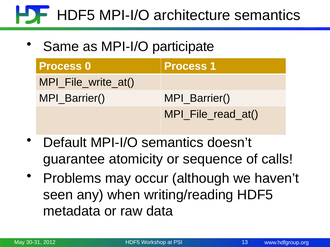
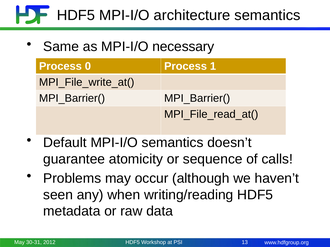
participate: participate -> necessary
